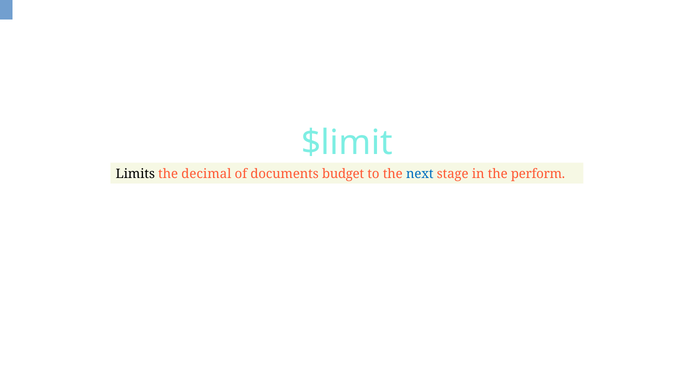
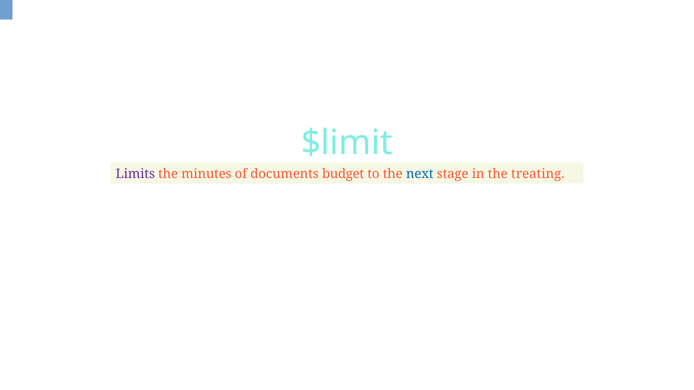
Limits colour: black -> purple
decimal: decimal -> minutes
perform: perform -> treating
